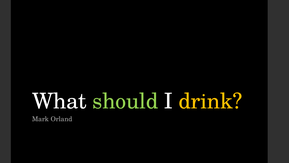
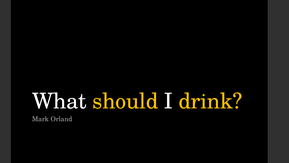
should colour: light green -> yellow
